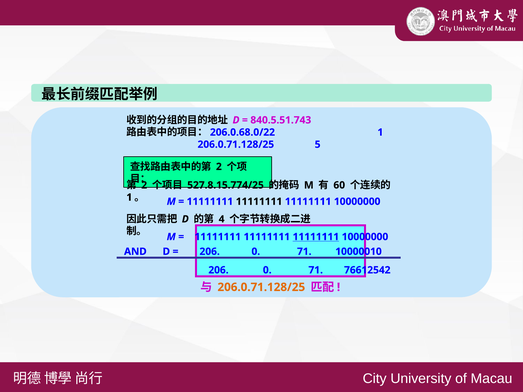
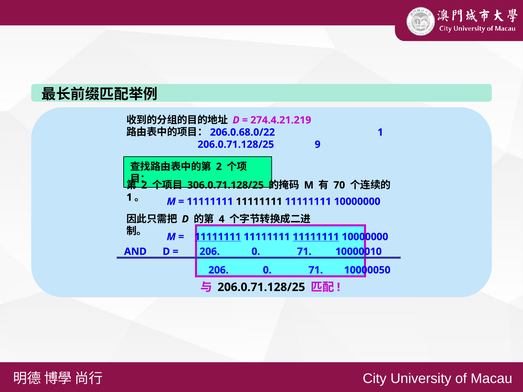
840.5.51.743: 840.5.51.743 -> 274.4.21.219
5: 5 -> 9
527.8.15.774/25: 527.8.15.774/25 -> 306.0.71.128/25
60: 60 -> 70
11111111 at (218, 237) underline: none -> present
76612542: 76612542 -> 10000050
206.0.71.128/25 at (261, 287) colour: orange -> black
